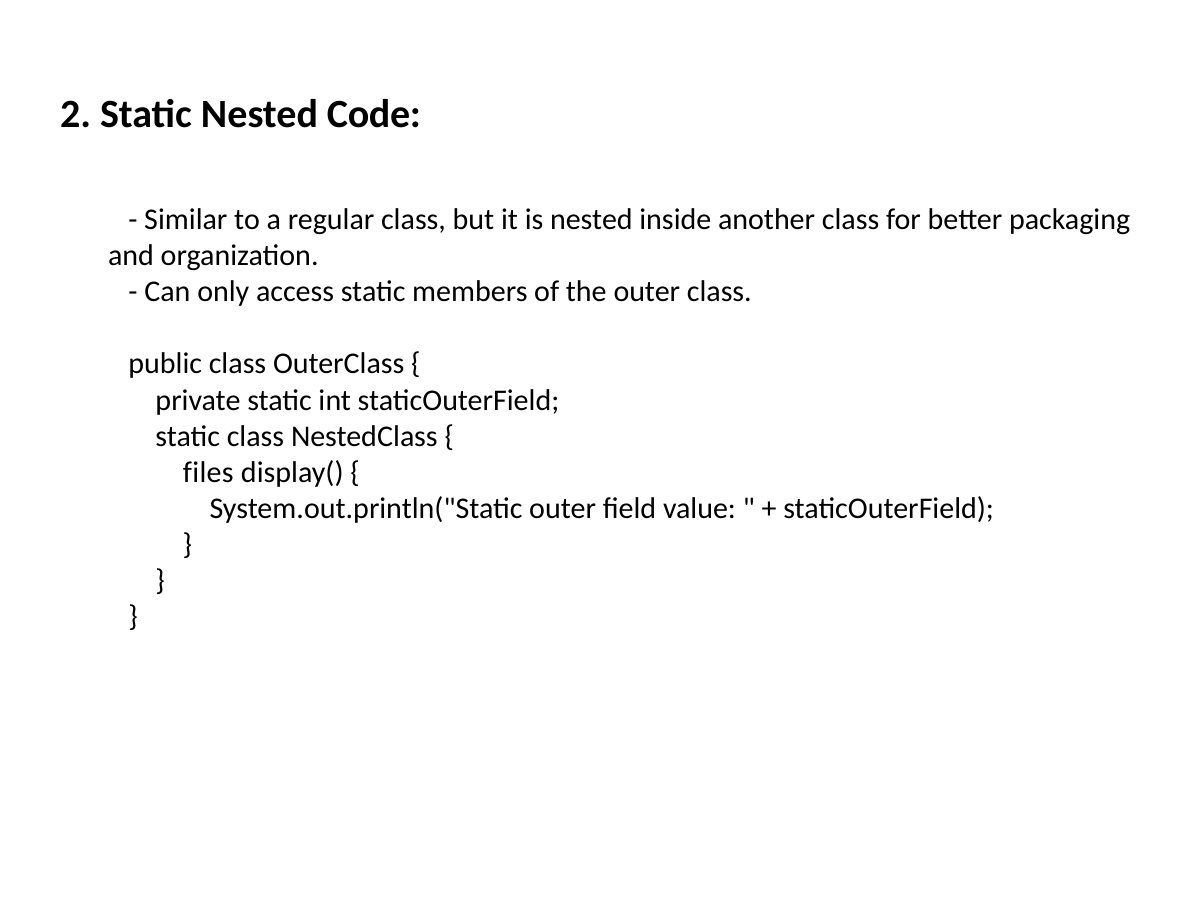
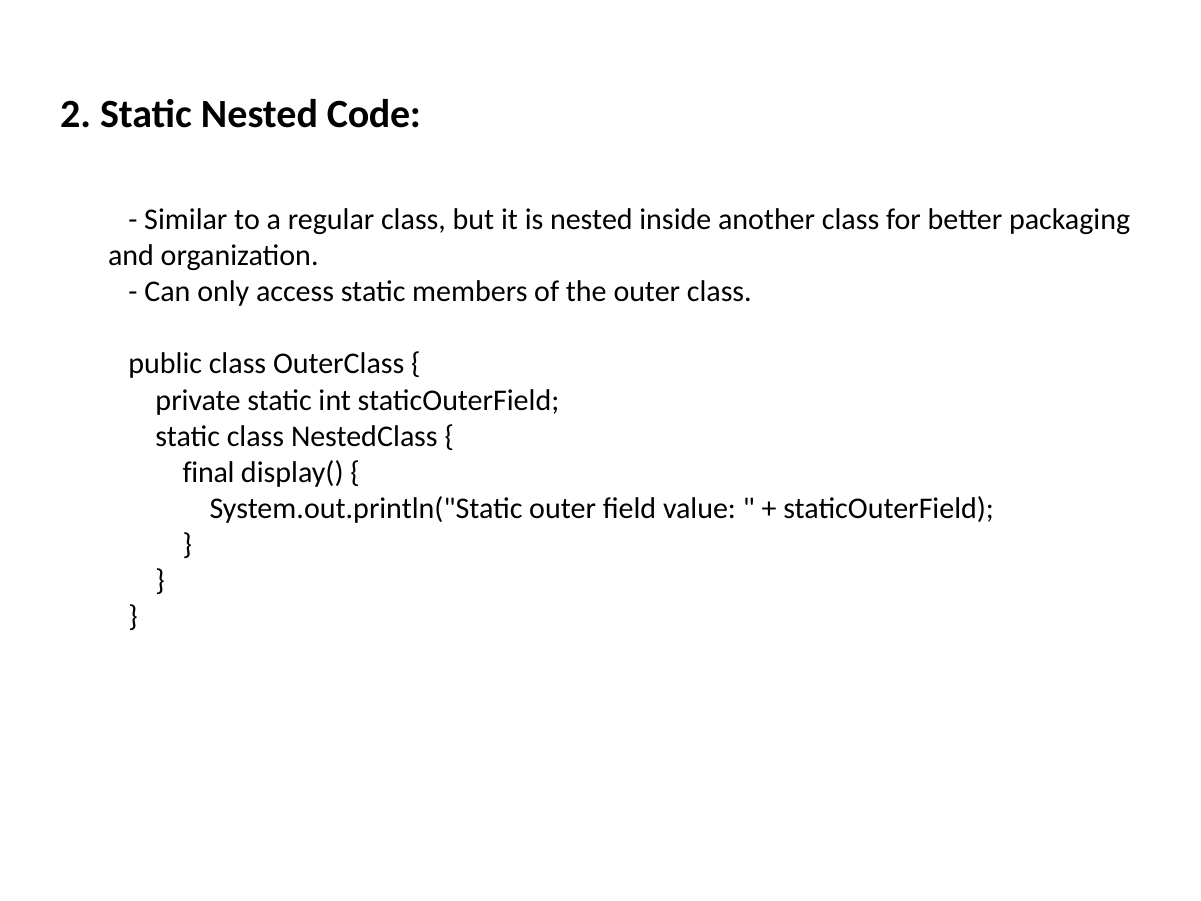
files: files -> final
